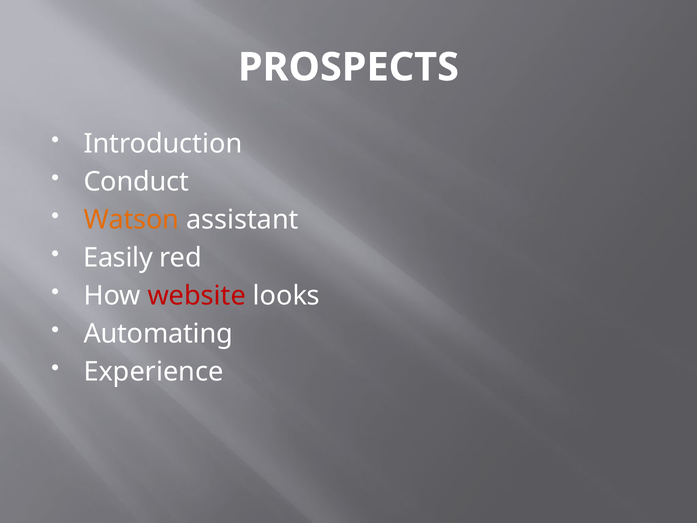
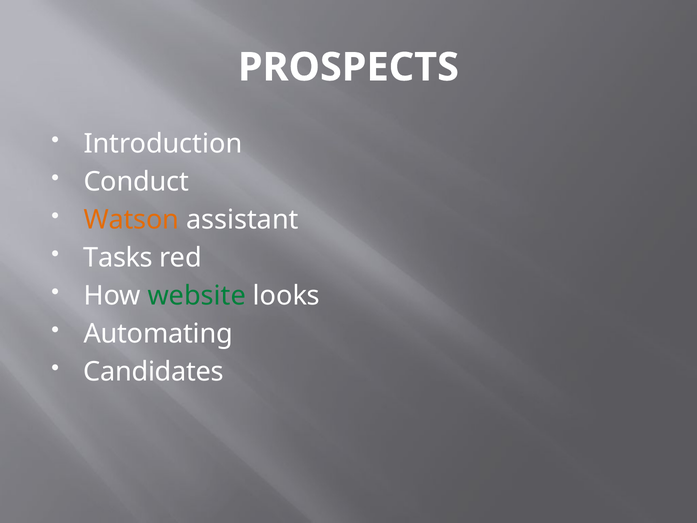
Easily: Easily -> Tasks
website colour: red -> green
Experience: Experience -> Candidates
